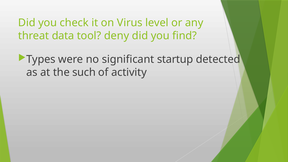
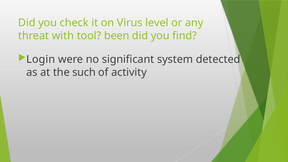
data: data -> with
deny: deny -> been
Types: Types -> Login
startup: startup -> system
